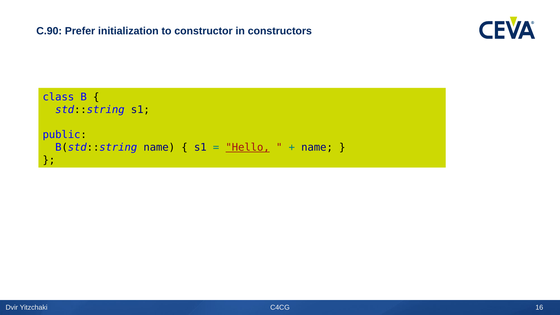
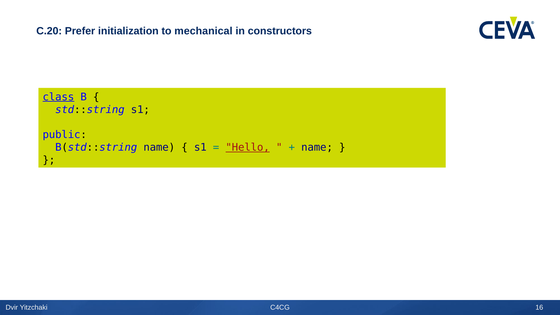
C.90: C.90 -> C.20
constructor: constructor -> mechanical
class underline: none -> present
